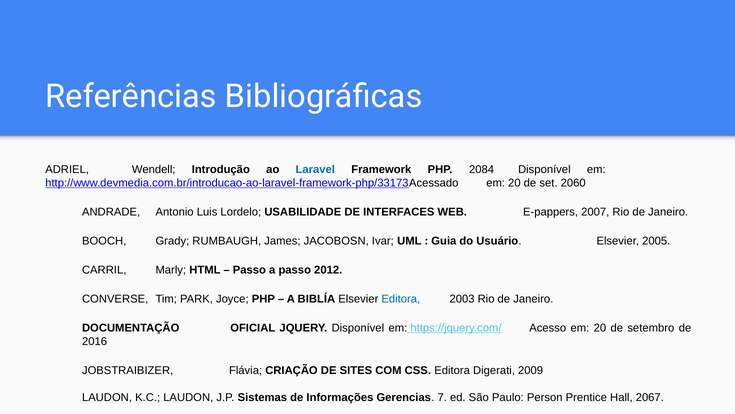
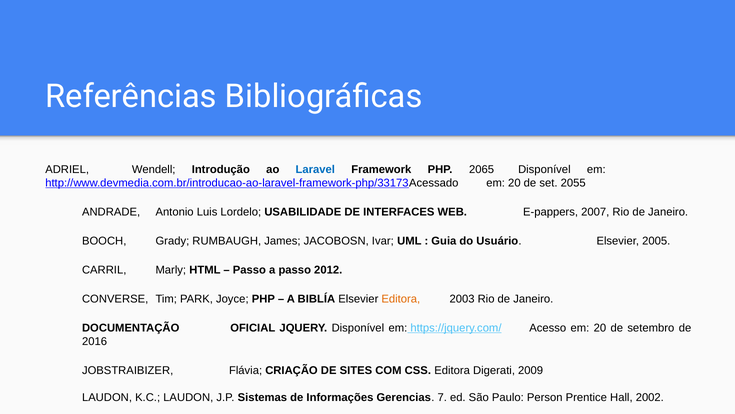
2084: 2084 -> 2065
2060: 2060 -> 2055
Editora at (401, 298) colour: blue -> orange
2067: 2067 -> 2002
